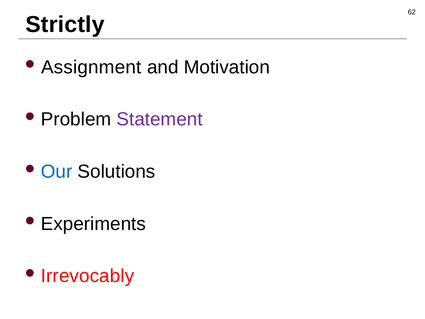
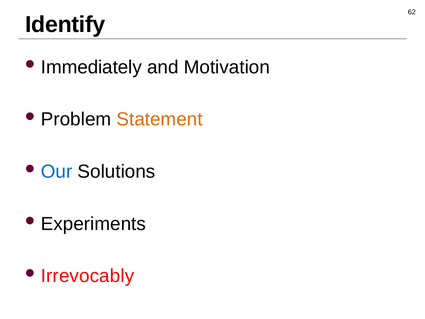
Strictly: Strictly -> Identify
Assignment: Assignment -> Immediately
Statement colour: purple -> orange
